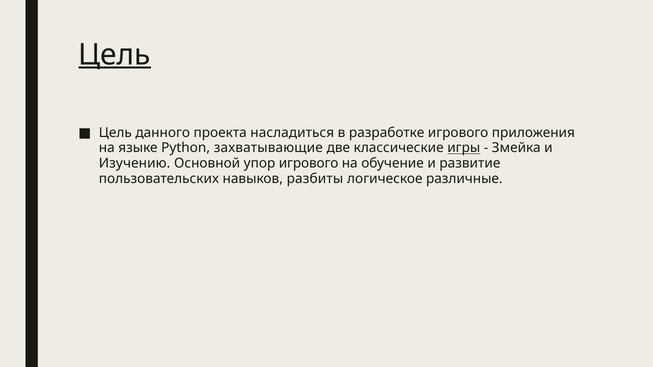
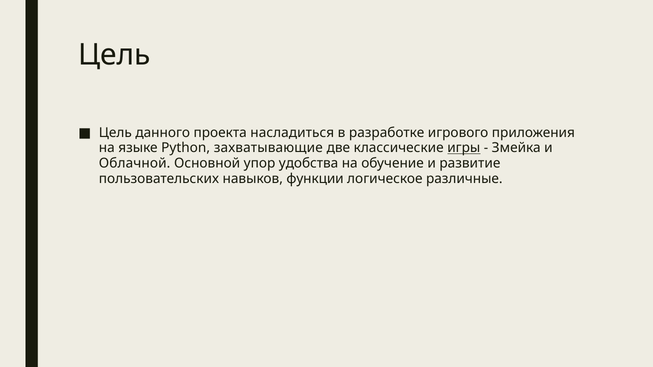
Цель at (115, 55) underline: present -> none
Изучению: Изучению -> Облачной
упор игрового: игрового -> удобства
разбиты: разбиты -> функции
